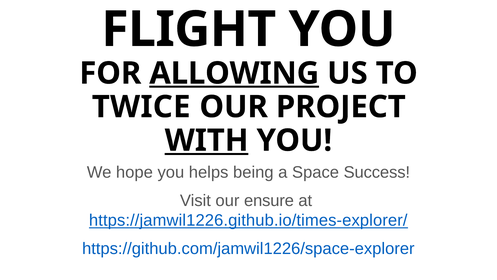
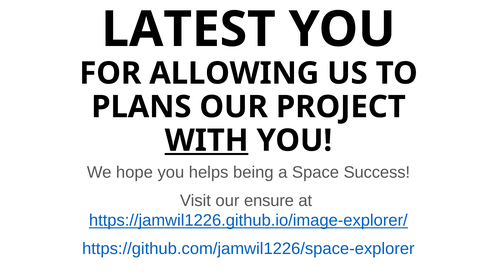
FLIGHT: FLIGHT -> LATEST
ALLOWING underline: present -> none
TWICE: TWICE -> PLANS
https://jamwil1226.github.io/times-explorer/: https://jamwil1226.github.io/times-explorer/ -> https://jamwil1226.github.io/image-explorer/
